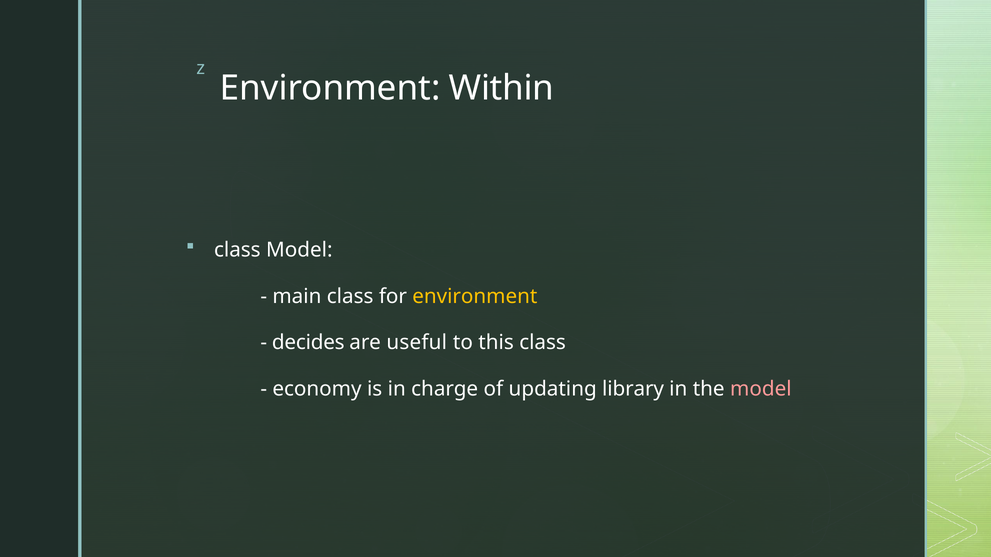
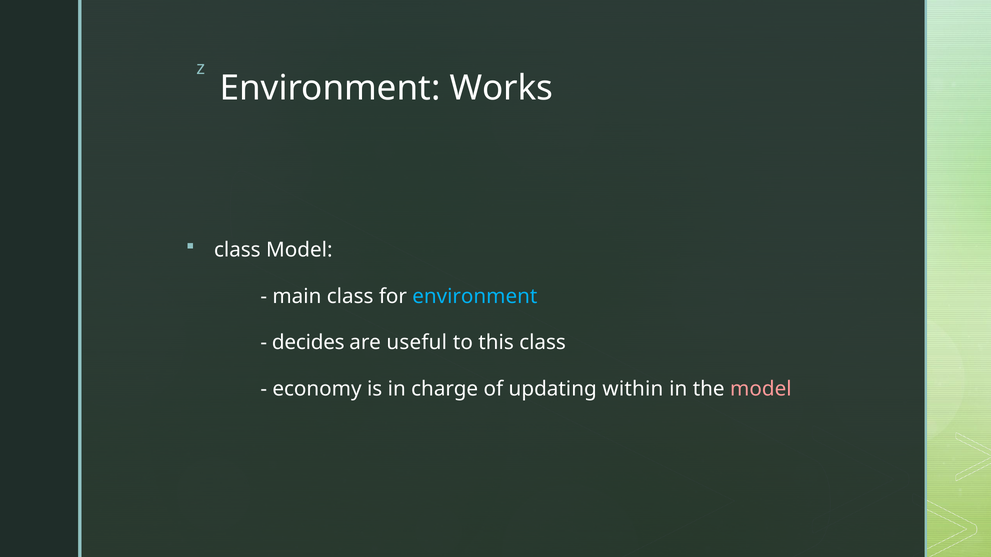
Within: Within -> Works
environment at (475, 296) colour: yellow -> light blue
library: library -> within
